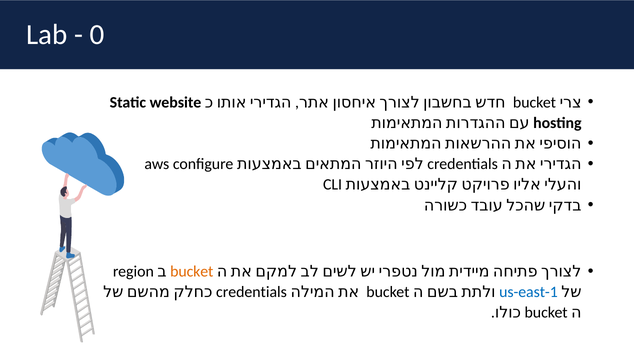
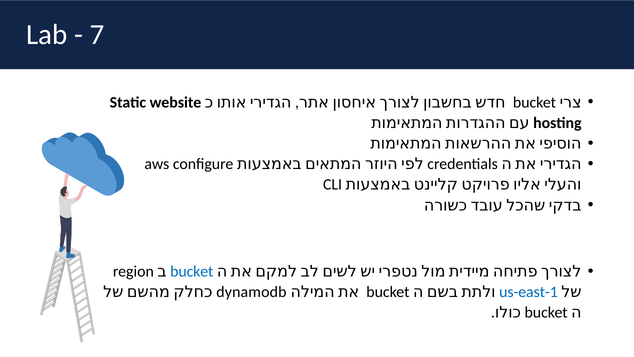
0: 0 -> 7
bucket at (192, 271) colour: orange -> blue
credentials at (252, 292): credentials -> dynamodb
